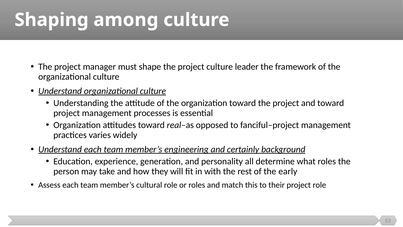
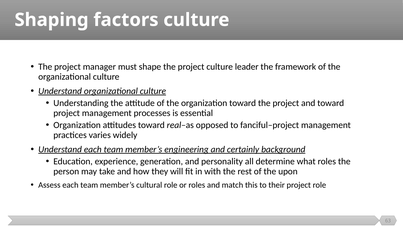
among: among -> factors
early: early -> upon
